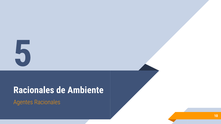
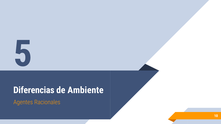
Racionales at (34, 90): Racionales -> Diferencias
